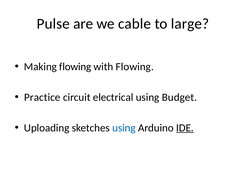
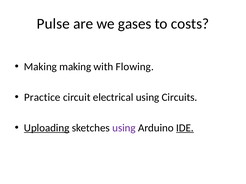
cable: cable -> gases
large: large -> costs
Making flowing: flowing -> making
Budget: Budget -> Circuits
Uploading underline: none -> present
using at (124, 128) colour: blue -> purple
